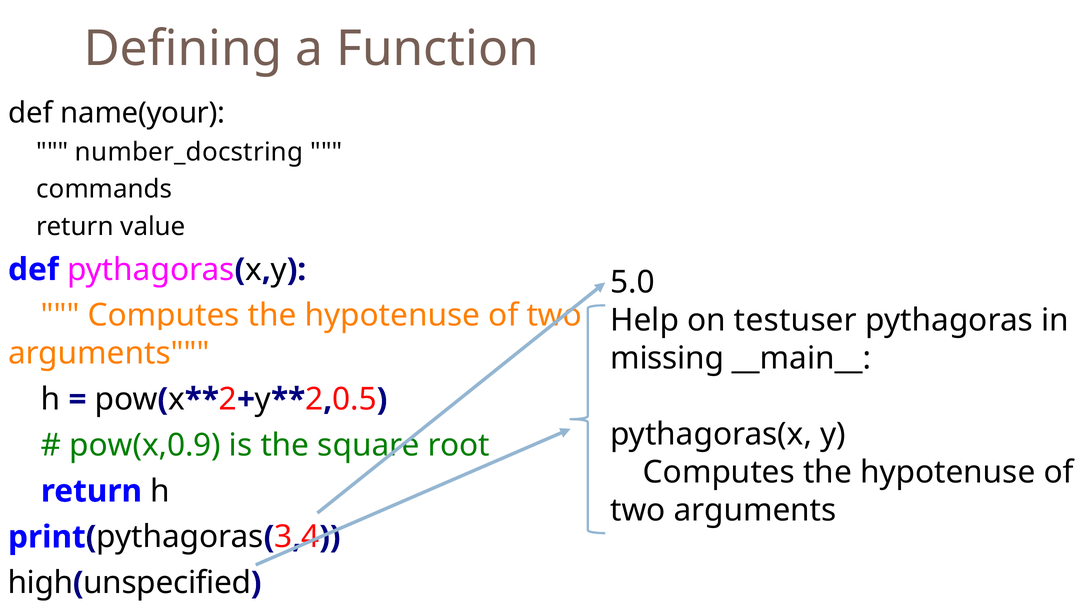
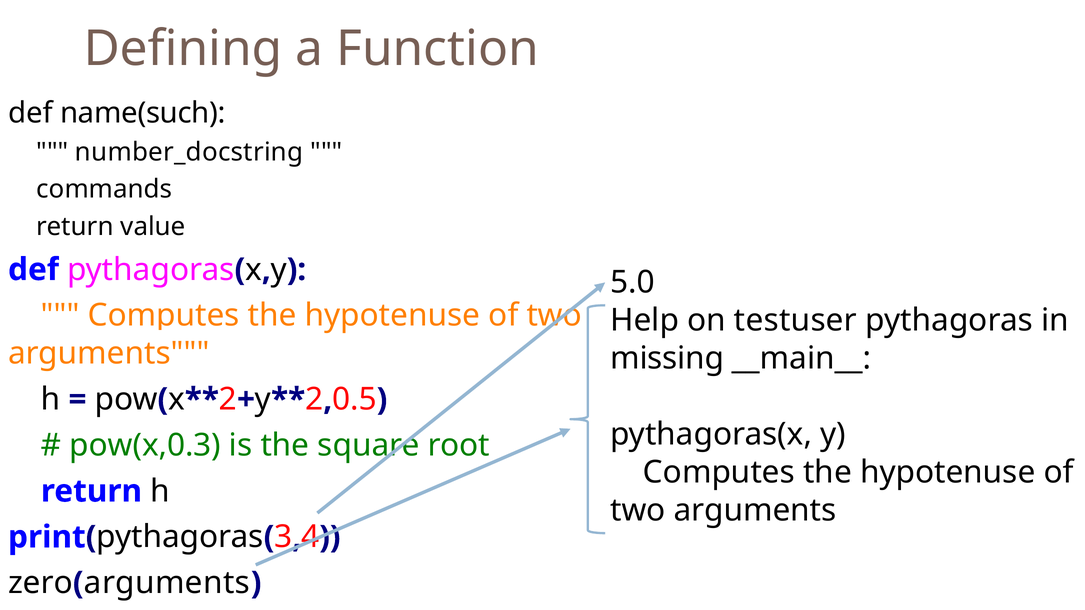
name(your: name(your -> name(such
pow(x,0.9: pow(x,0.9 -> pow(x,0.3
high: high -> zero
unspecified at (167, 583): unspecified -> arguments
